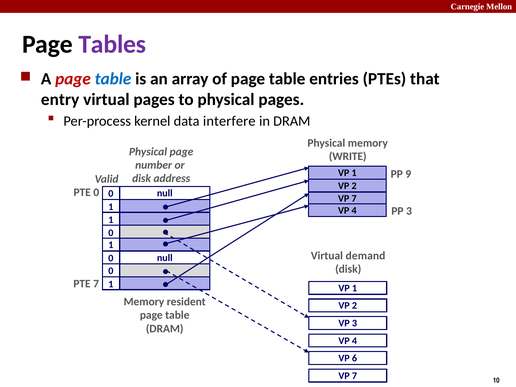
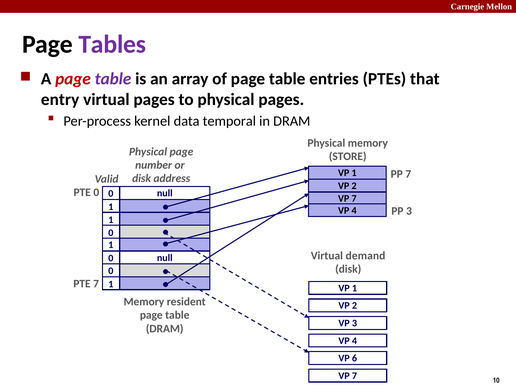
table at (113, 79) colour: blue -> purple
interfere: interfere -> temporal
WRITE: WRITE -> STORE
PP 9: 9 -> 7
